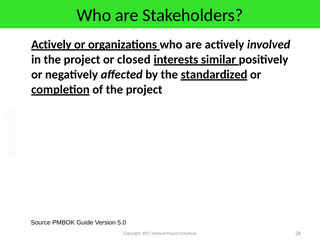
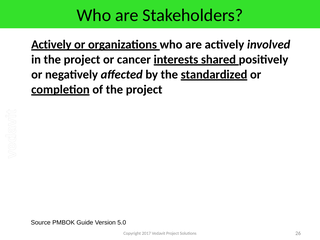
closed: closed -> cancer
similar: similar -> shared
